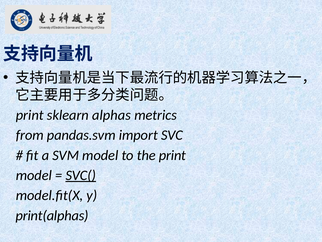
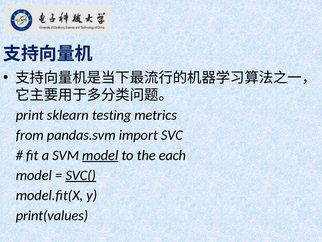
alphas: alphas -> testing
model at (100, 155) underline: none -> present
the print: print -> each
print(alphas: print(alphas -> print(values
